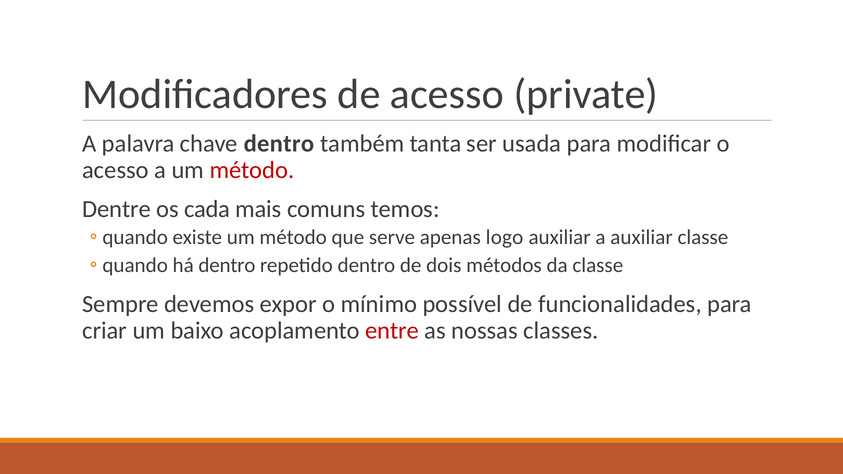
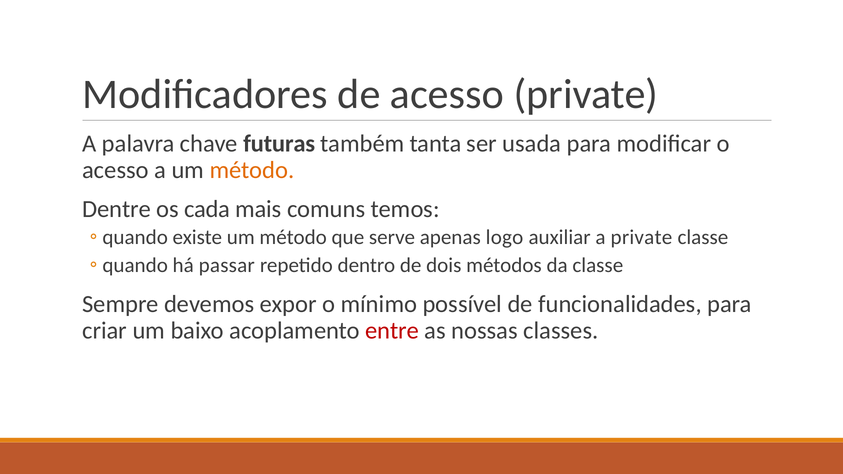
chave dentro: dentro -> futuras
método at (252, 170) colour: red -> orange
a auxiliar: auxiliar -> private
há dentro: dentro -> passar
